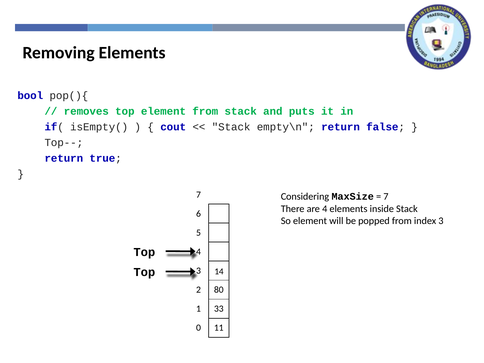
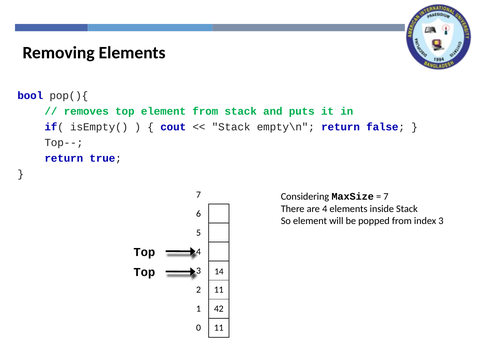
2 80: 80 -> 11
33: 33 -> 42
